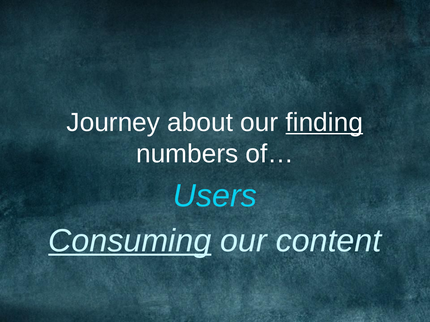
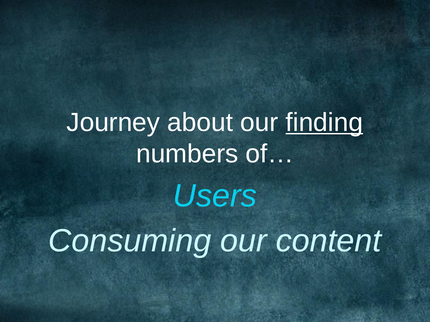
Consuming underline: present -> none
